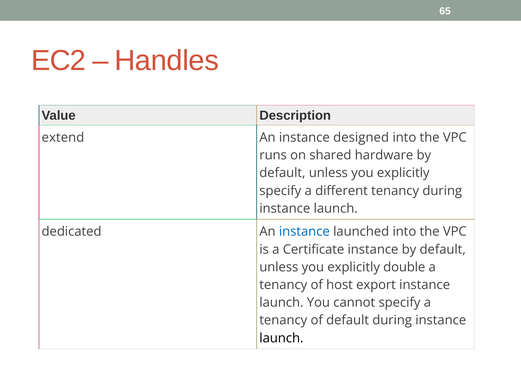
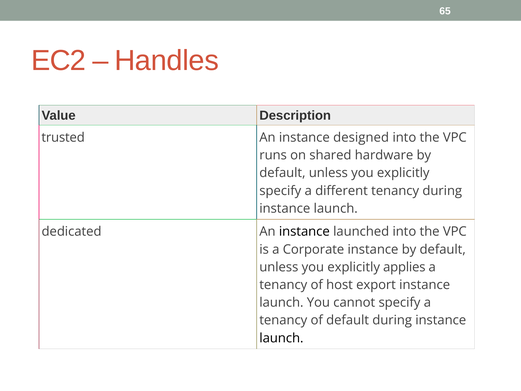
extend: extend -> trusted
instance at (304, 231) colour: blue -> black
Certificate: Certificate -> Corporate
double: double -> applies
